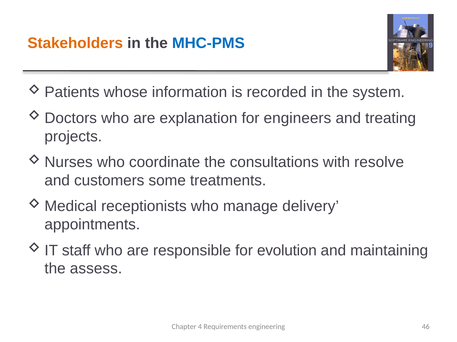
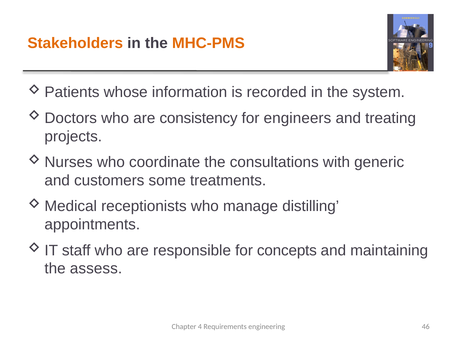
MHC-PMS colour: blue -> orange
explanation: explanation -> consistency
resolve: resolve -> generic
delivery: delivery -> distilling
evolution: evolution -> concepts
